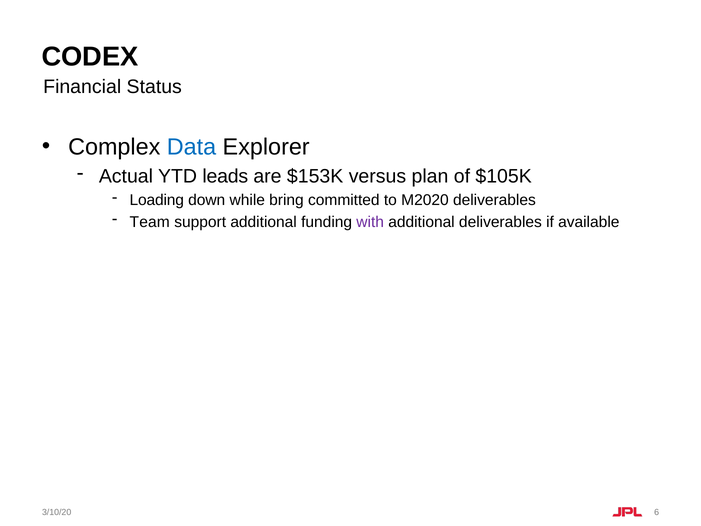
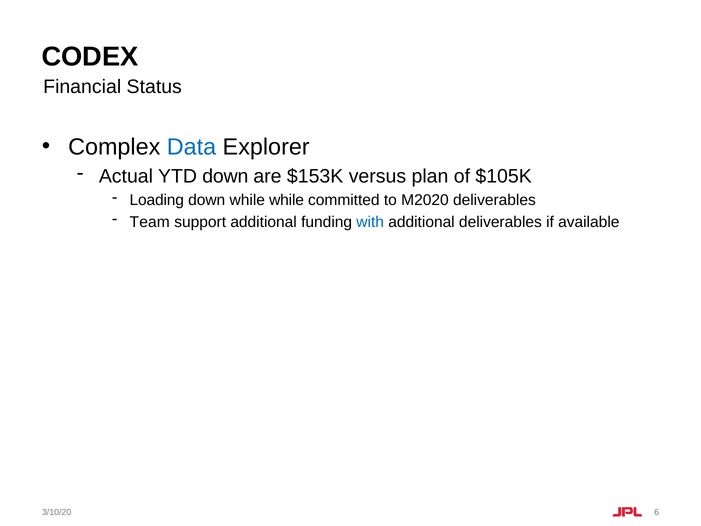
YTD leads: leads -> down
while bring: bring -> while
with colour: purple -> blue
